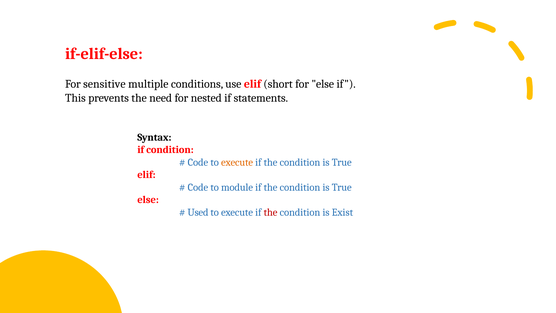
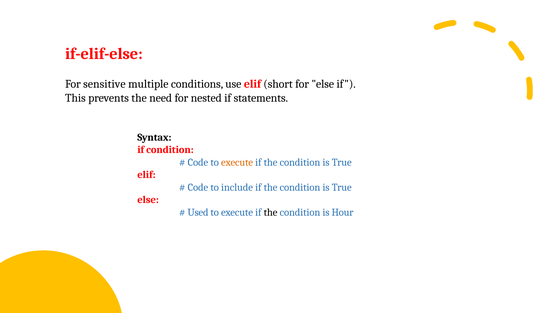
module: module -> include
the at (271, 212) colour: red -> black
Exist: Exist -> Hour
